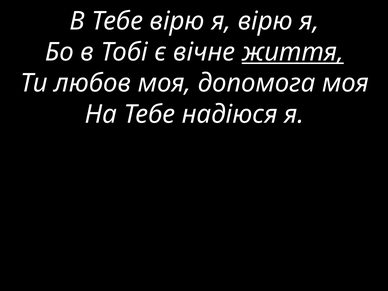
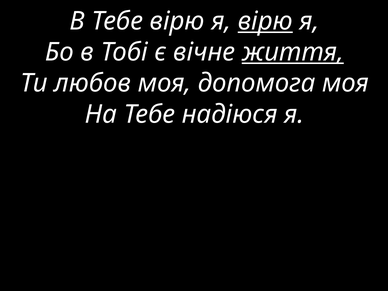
вірю at (265, 21) underline: none -> present
